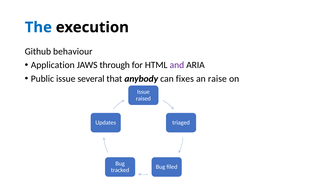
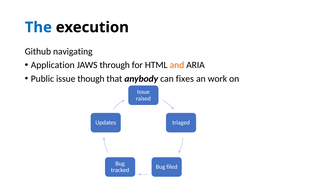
behaviour: behaviour -> navigating
and colour: purple -> orange
several: several -> though
raise: raise -> work
